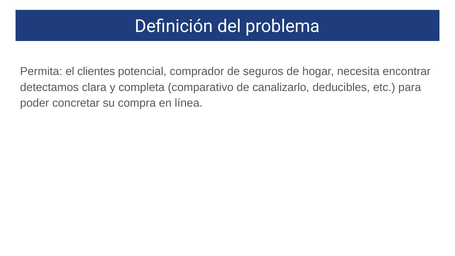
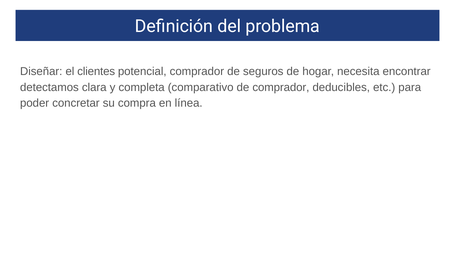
Permita: Permita -> Diseñar
de canalizarlo: canalizarlo -> comprador
